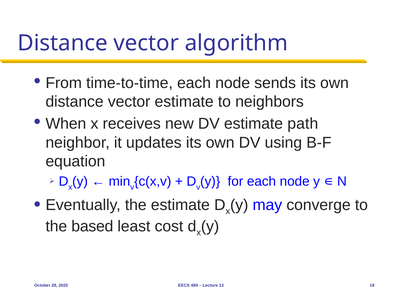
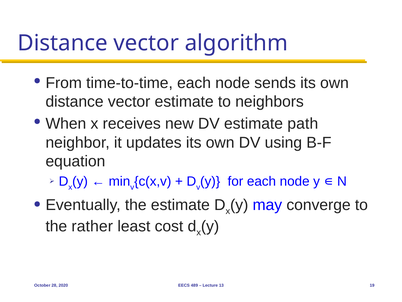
based: based -> rather
